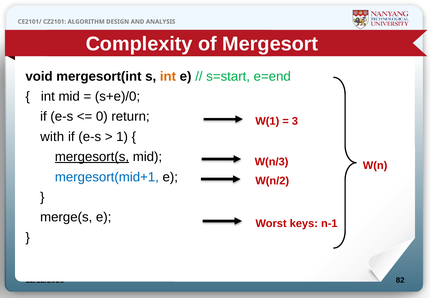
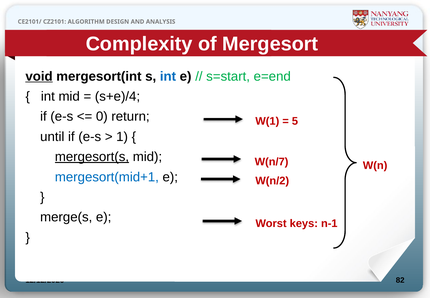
void underline: none -> present
int at (168, 76) colour: orange -> blue
s+e)/0: s+e)/0 -> s+e)/4
3: 3 -> 5
with: with -> until
W(n/3: W(n/3 -> W(n/7
